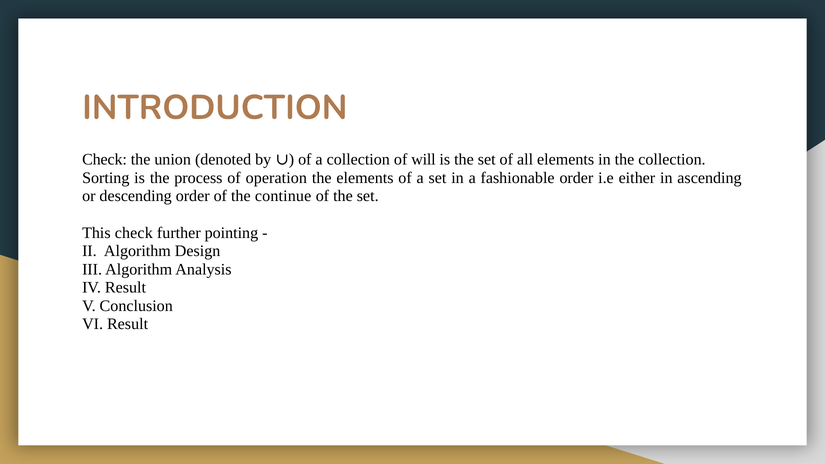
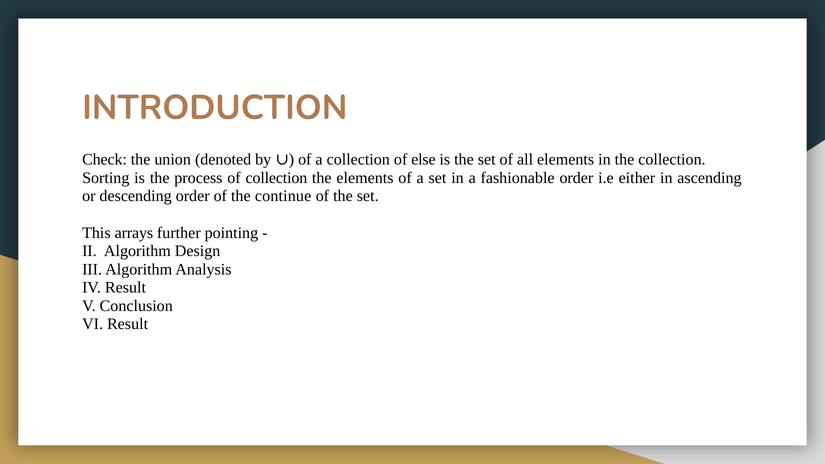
will: will -> else
of operation: operation -> collection
This check: check -> arrays
